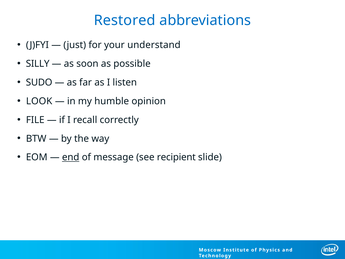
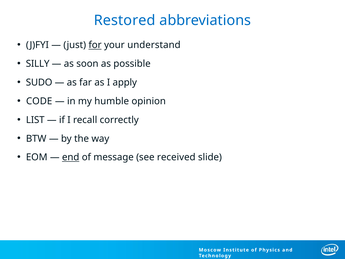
for underline: none -> present
listen: listen -> apply
LOOK: LOOK -> CODE
FILE: FILE -> LIST
recipient: recipient -> received
